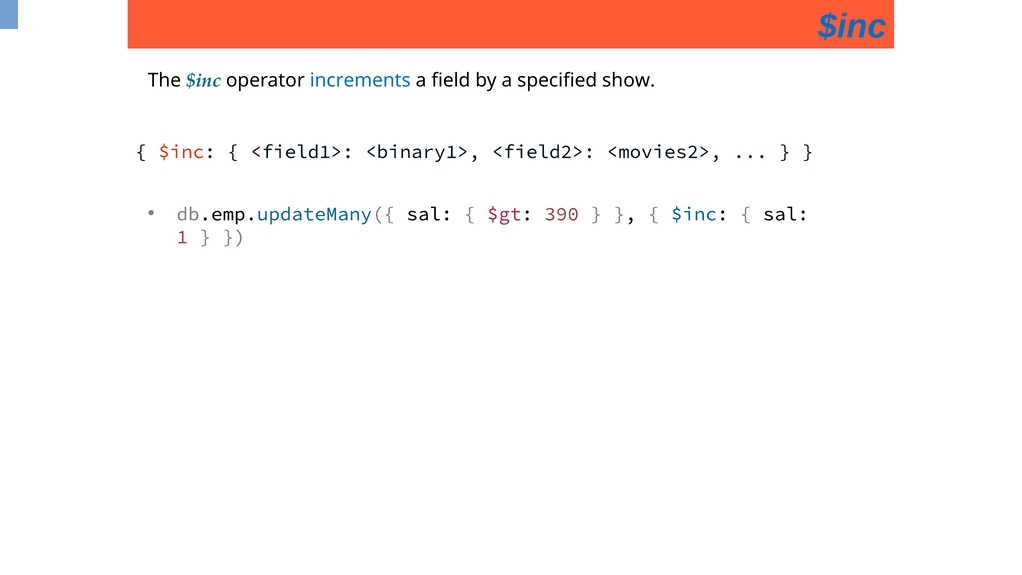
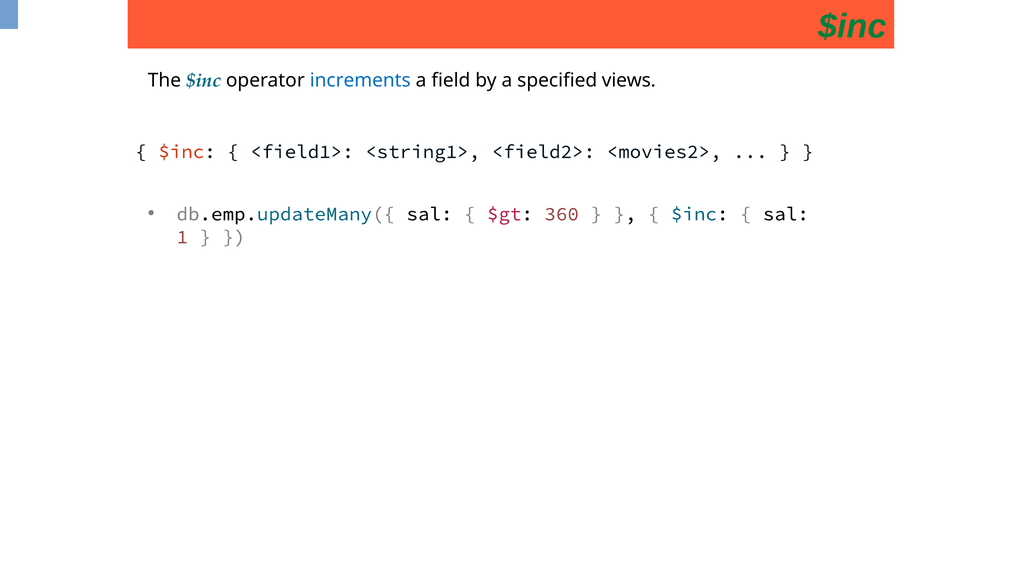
$inc at (852, 27) colour: blue -> green
show: show -> views
<binary1>: <binary1> -> <string1>
390: 390 -> 360
